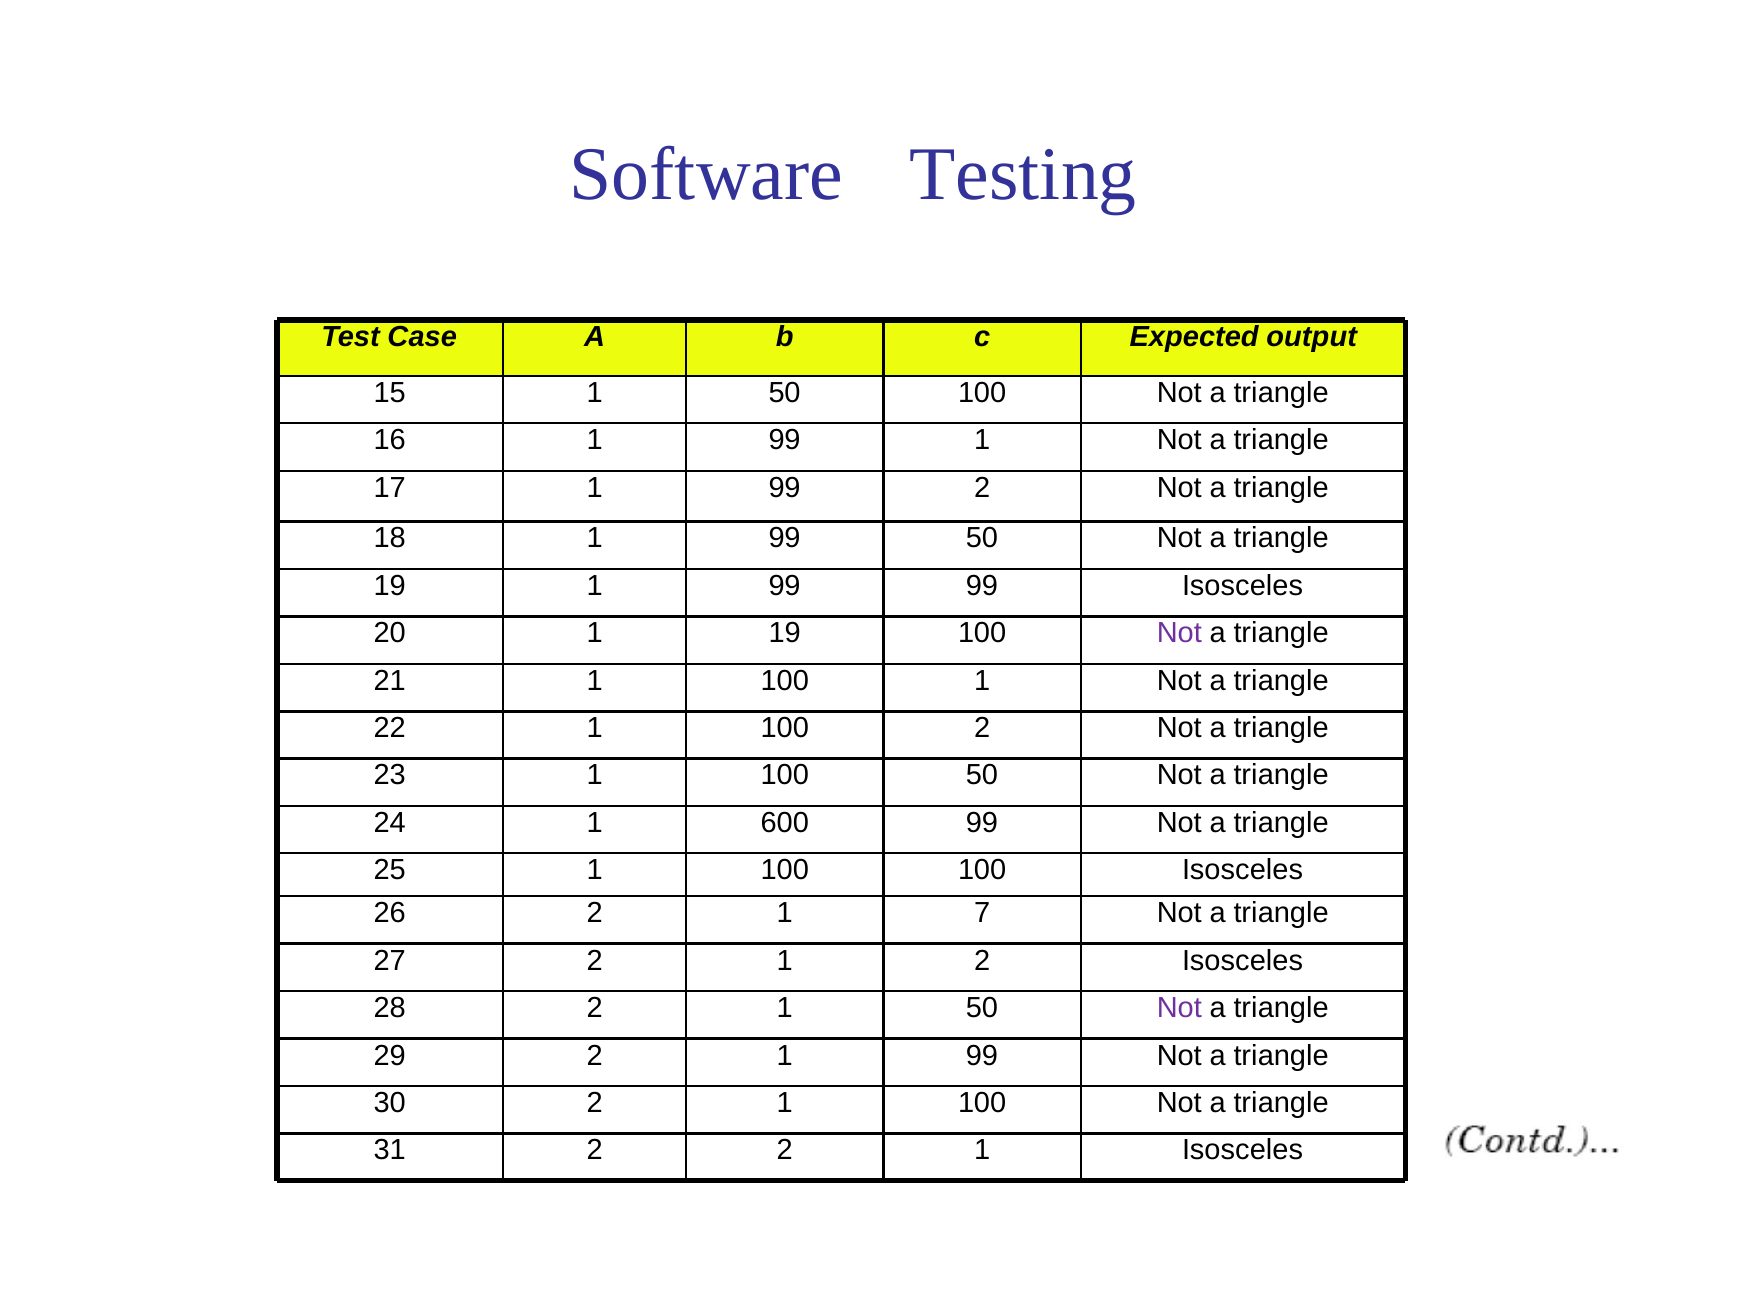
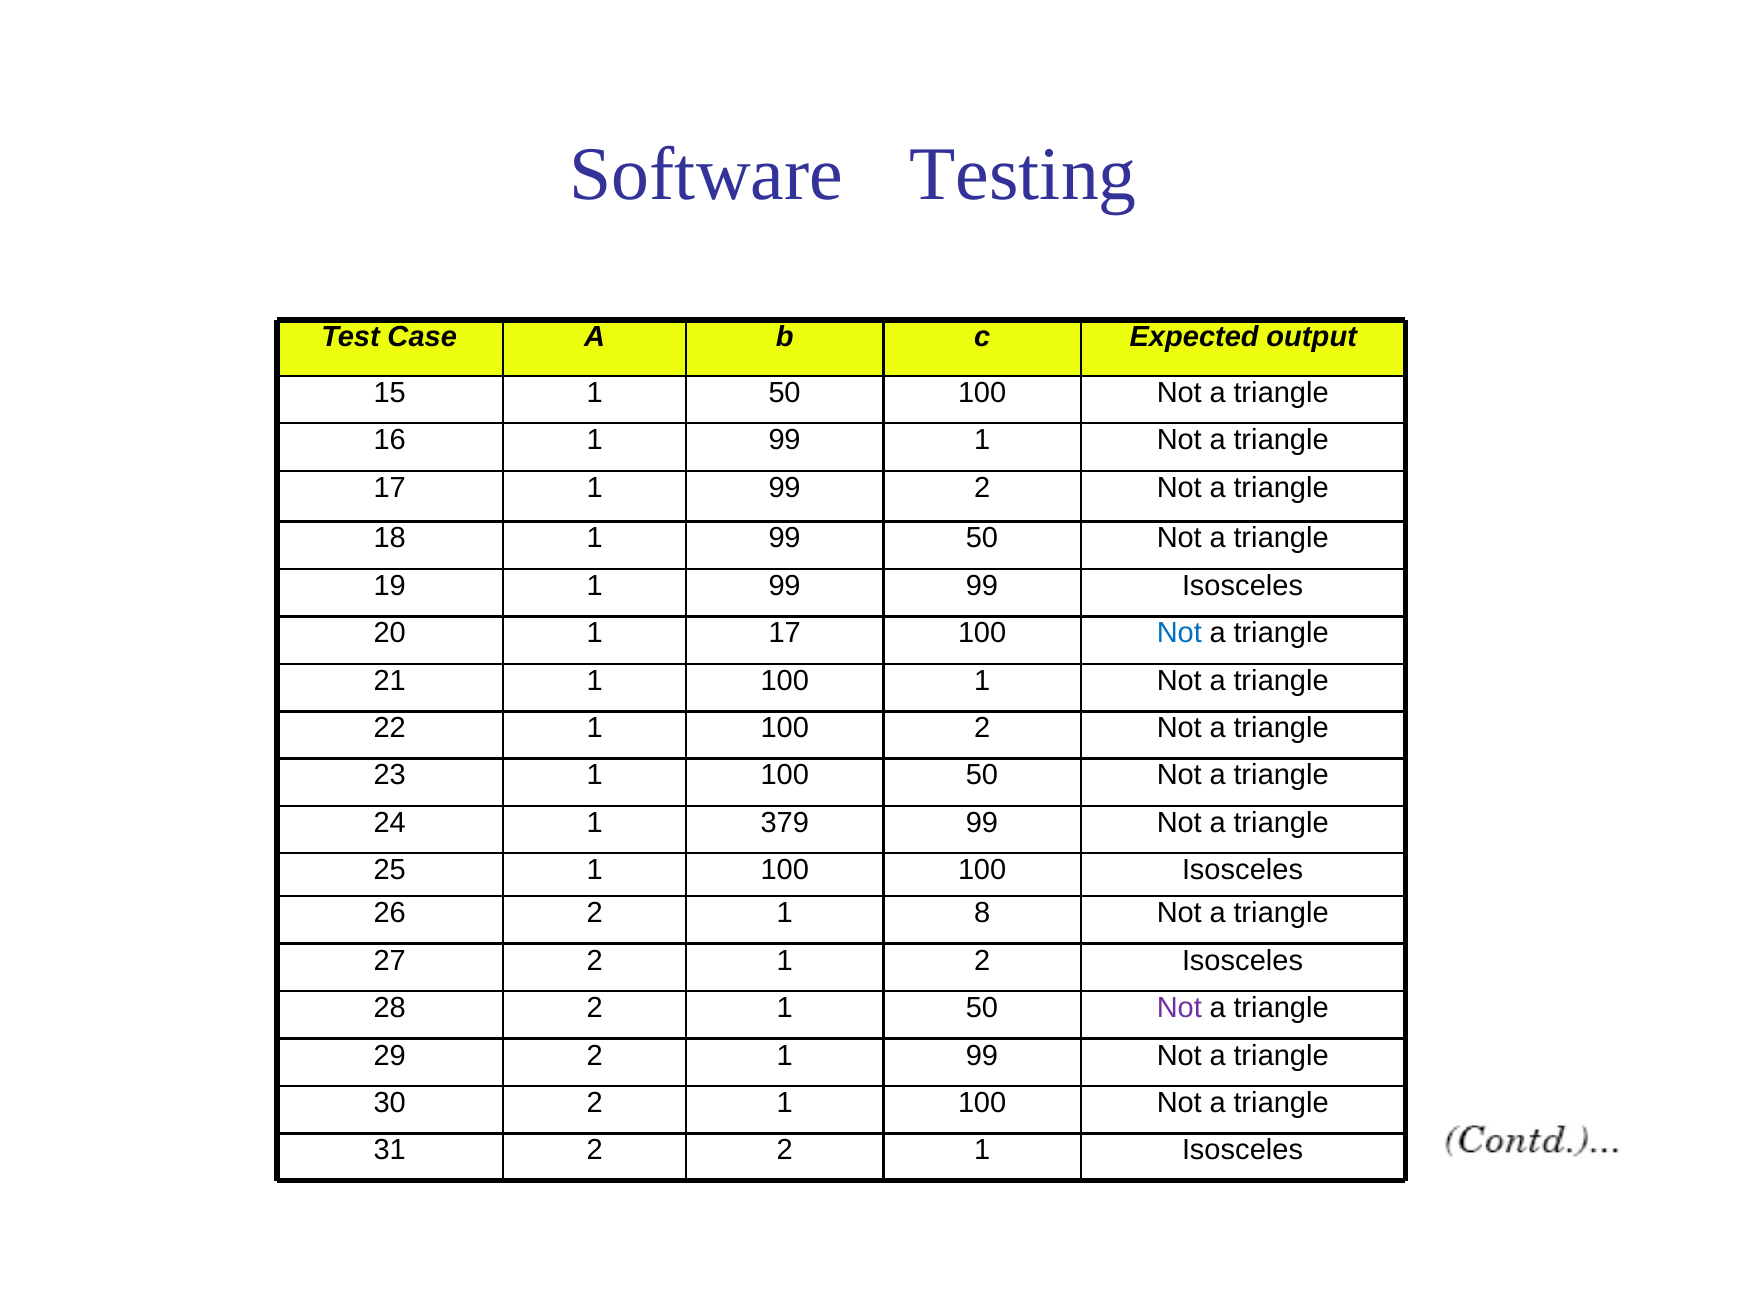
1 19: 19 -> 17
Not at (1179, 634) colour: purple -> blue
600: 600 -> 379
7: 7 -> 8
